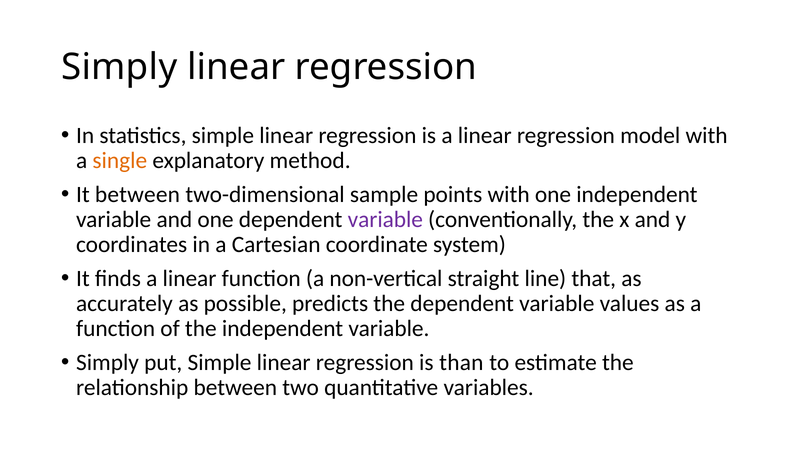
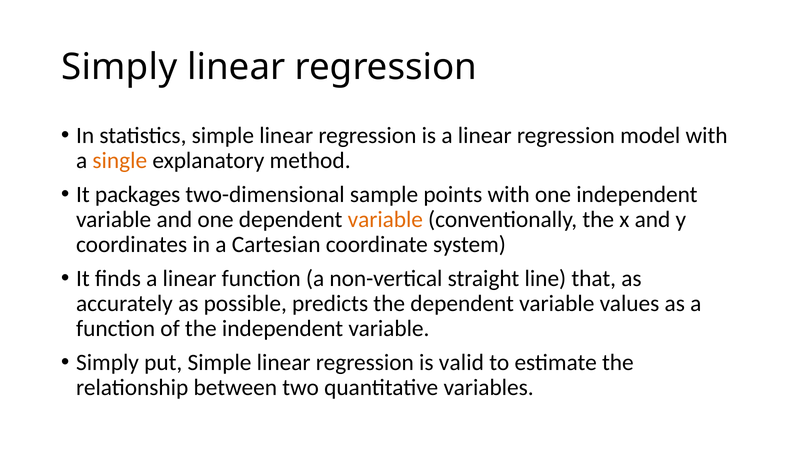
It between: between -> packages
variable at (385, 219) colour: purple -> orange
than: than -> valid
